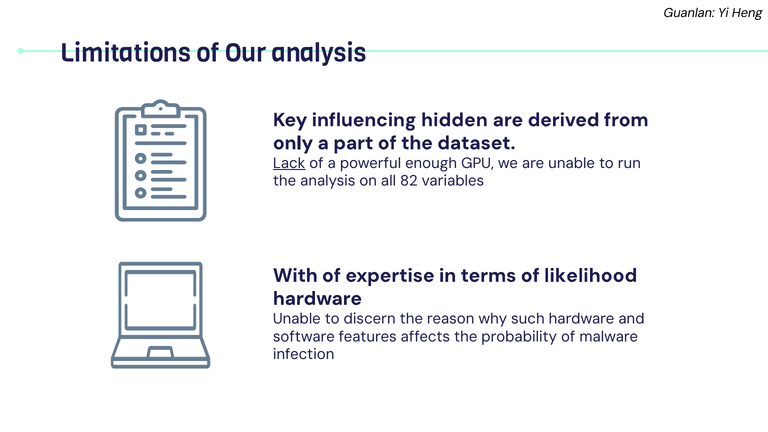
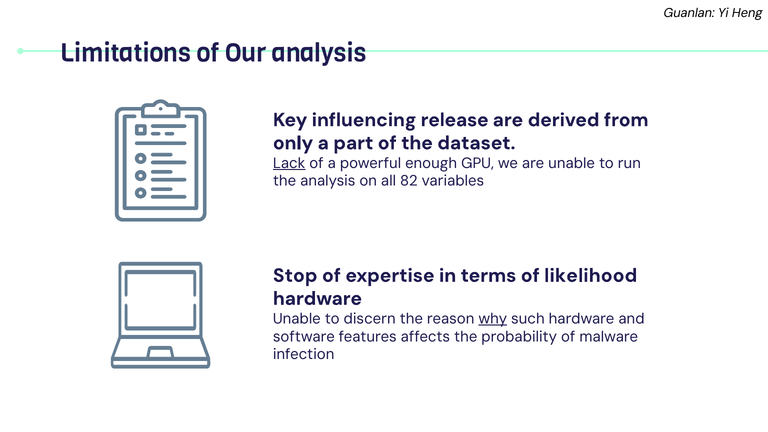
hidden: hidden -> release
With: With -> Stop
why underline: none -> present
